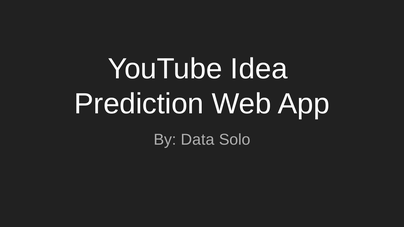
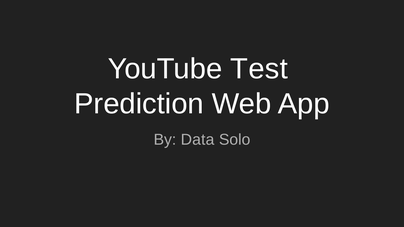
Idea: Idea -> Test
